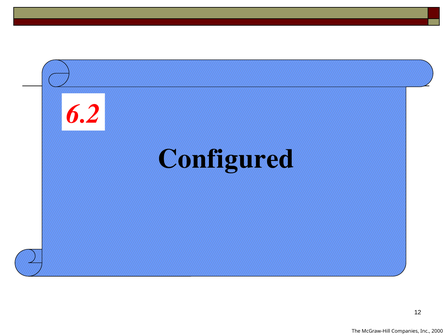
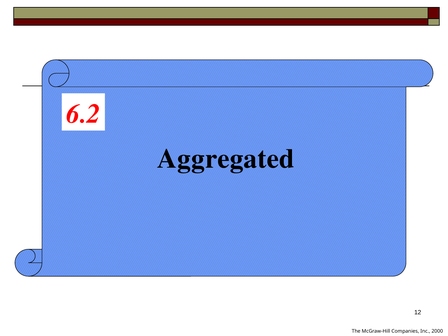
Configured: Configured -> Aggregated
